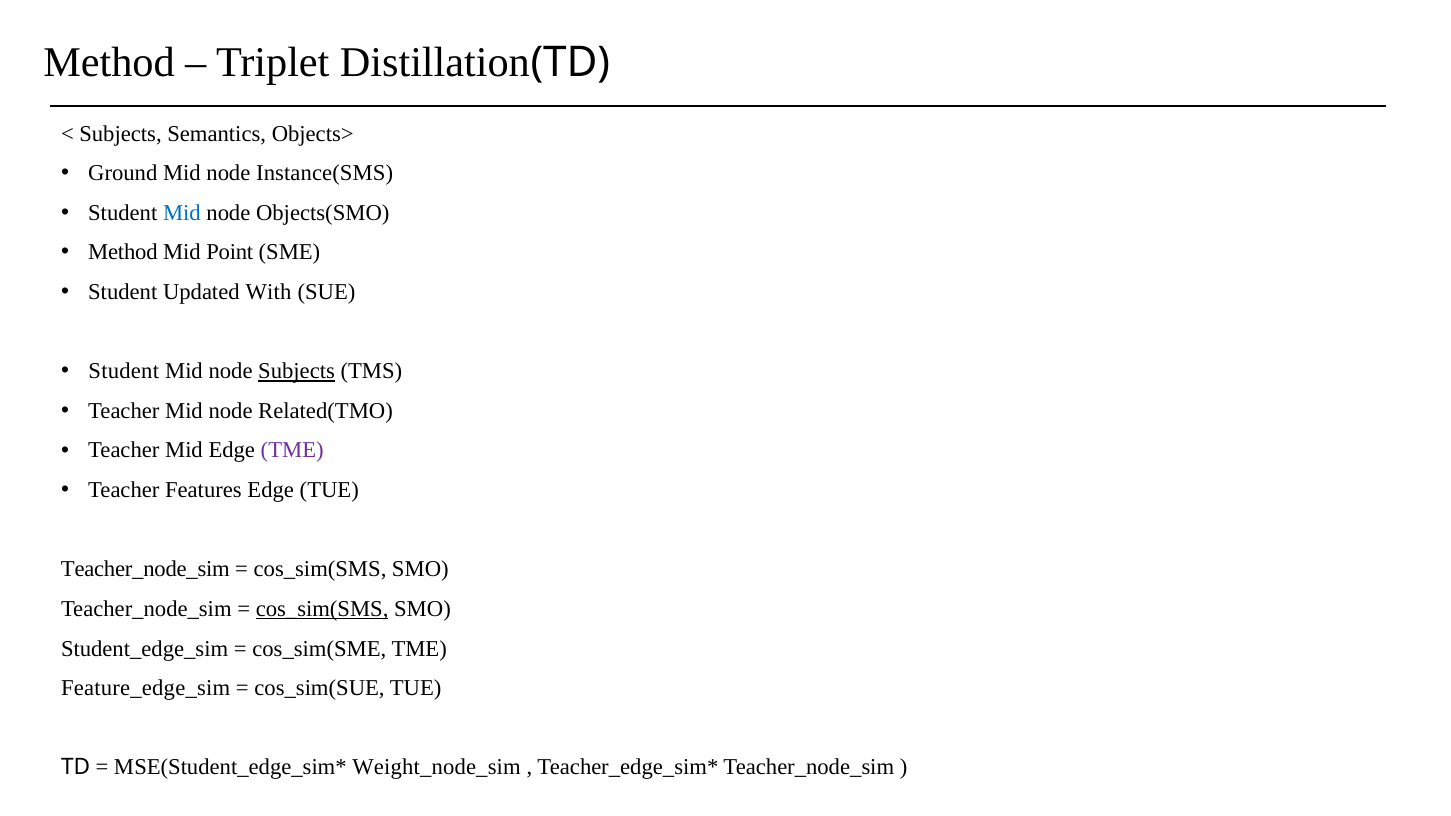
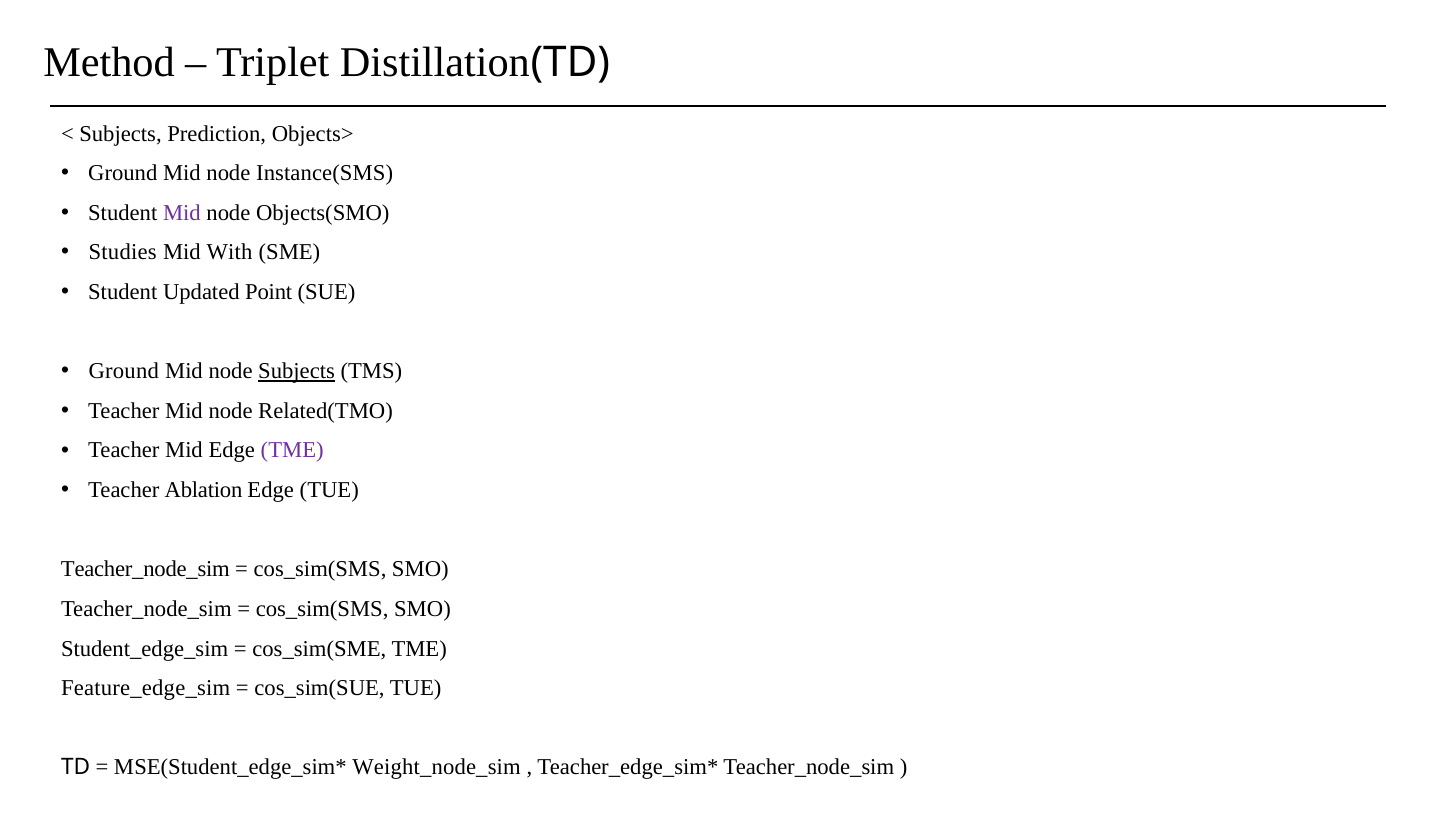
Semantics: Semantics -> Prediction
Mid at (182, 213) colour: blue -> purple
Method at (123, 252): Method -> Studies
Point: Point -> With
With: With -> Point
Student at (124, 371): Student -> Ground
Features: Features -> Ablation
cos_sim(SMS at (322, 609) underline: present -> none
